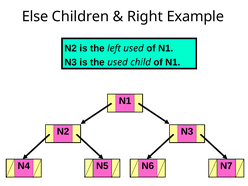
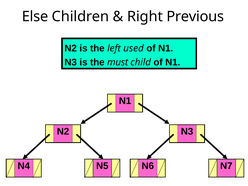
Example: Example -> Previous
the used: used -> must
